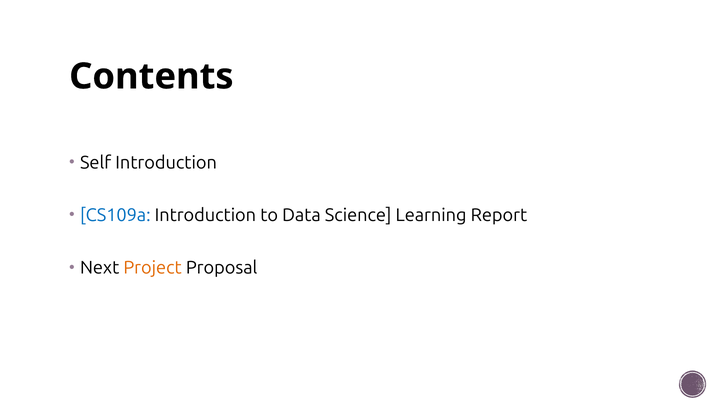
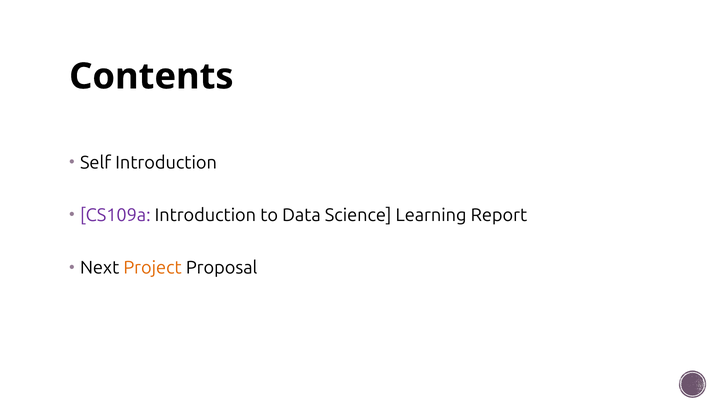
CS109a colour: blue -> purple
